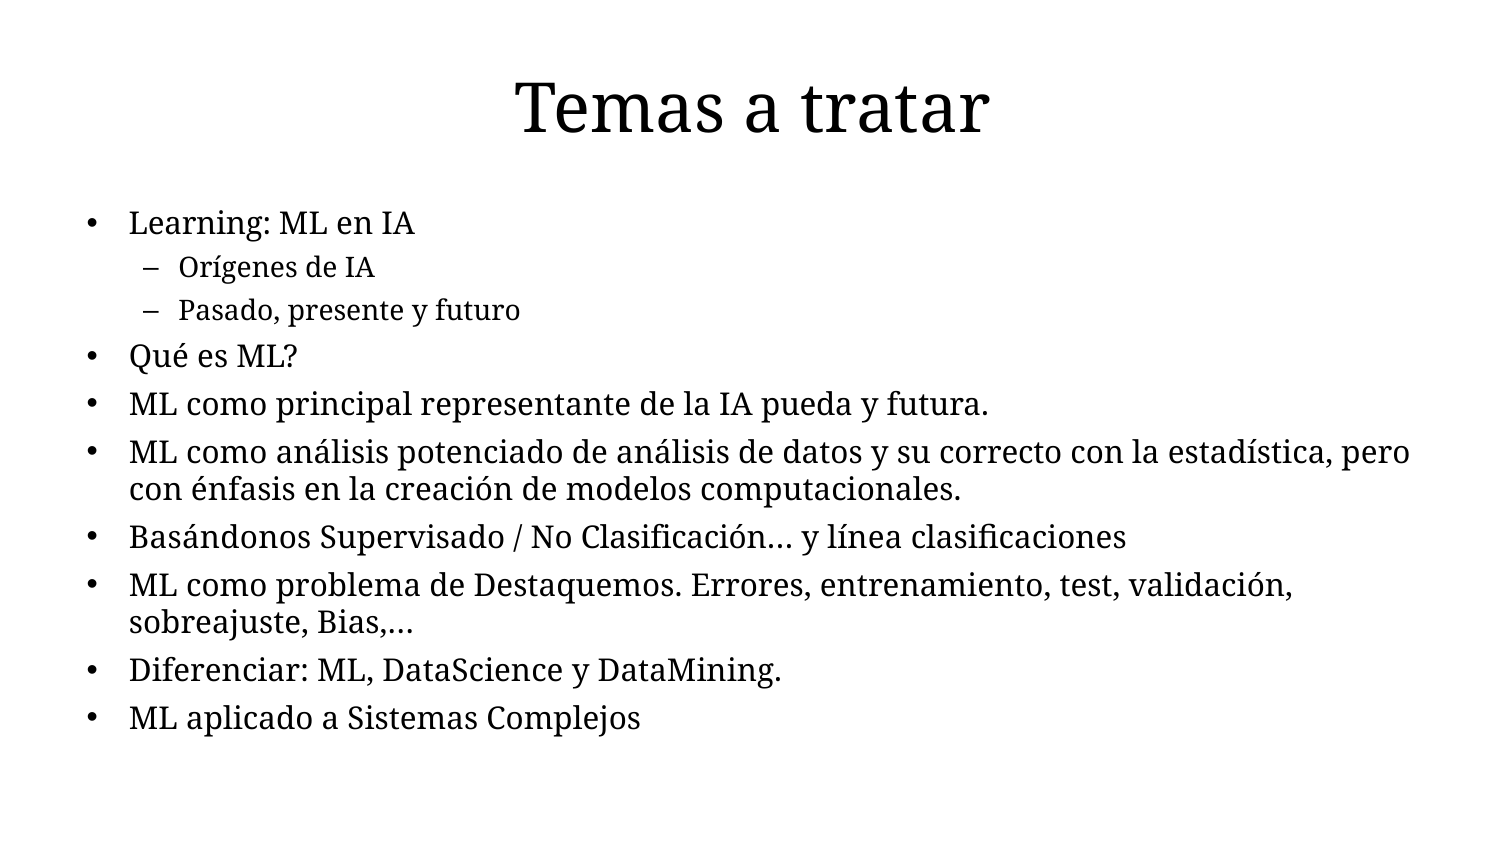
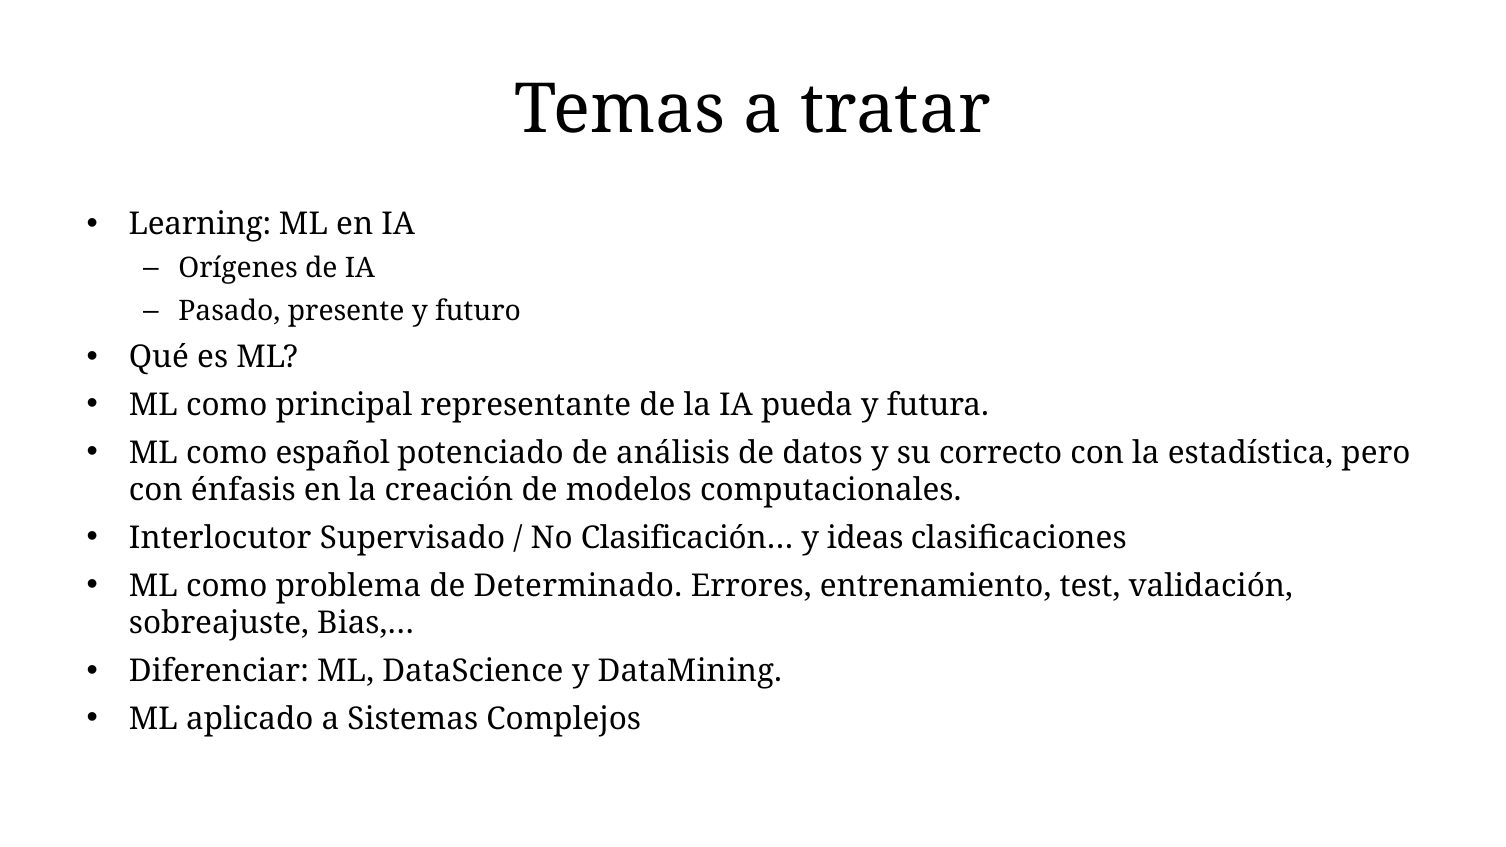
como análisis: análisis -> español
Basándonos: Basándonos -> Interlocutor
línea: línea -> ideas
Destaquemos: Destaquemos -> Determinado
